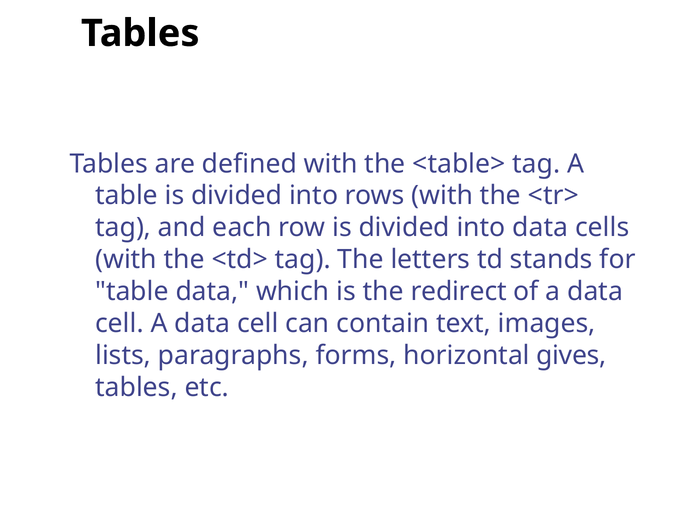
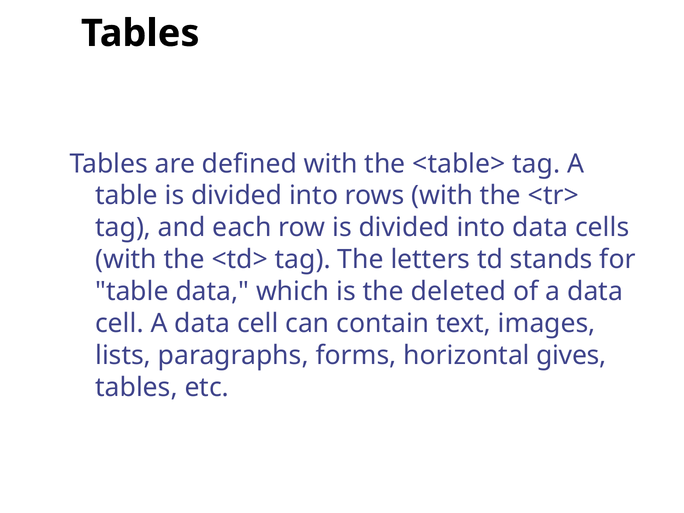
redirect: redirect -> deleted
